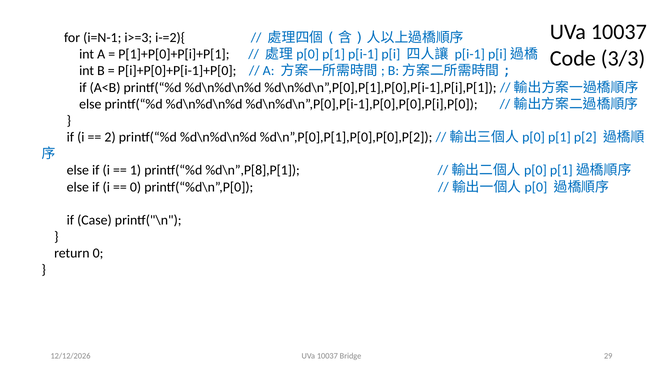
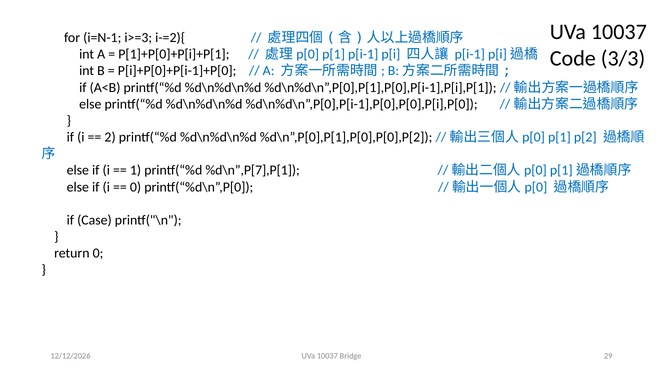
%d\n”,P[8],P[1: %d\n”,P[8],P[1 -> %d\n”,P[7],P[1
